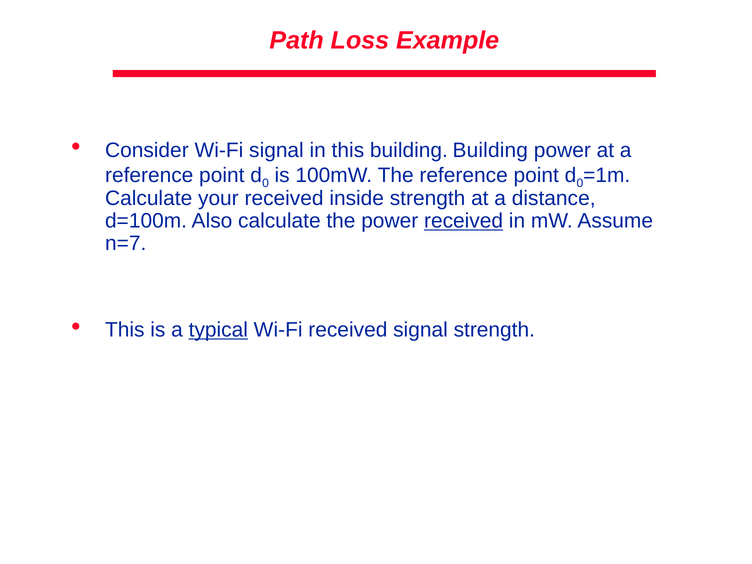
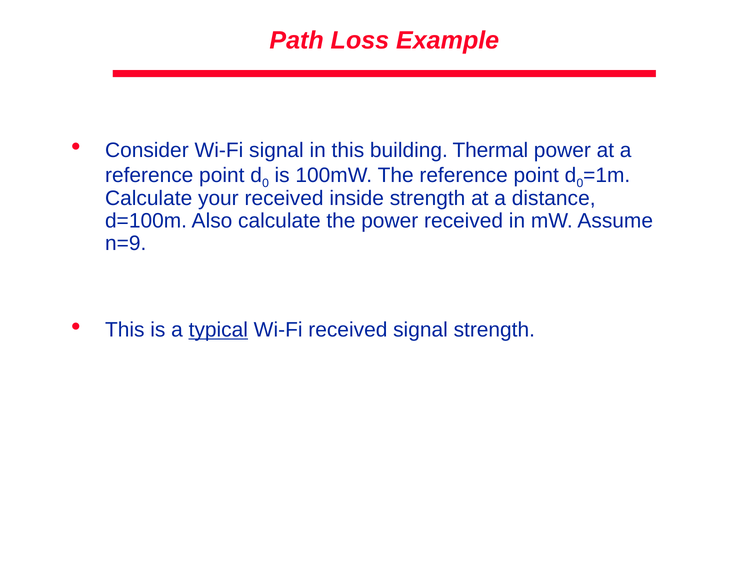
building Building: Building -> Thermal
received at (464, 221) underline: present -> none
n=7: n=7 -> n=9
